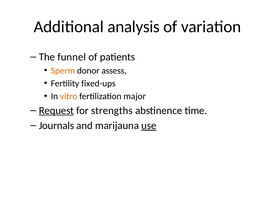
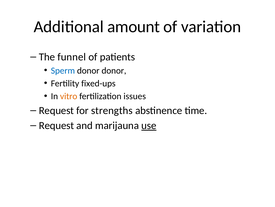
analysis: analysis -> amount
Sperm colour: orange -> blue
donor assess: assess -> donor
major: major -> issues
Request at (56, 110) underline: present -> none
Journals at (56, 125): Journals -> Request
